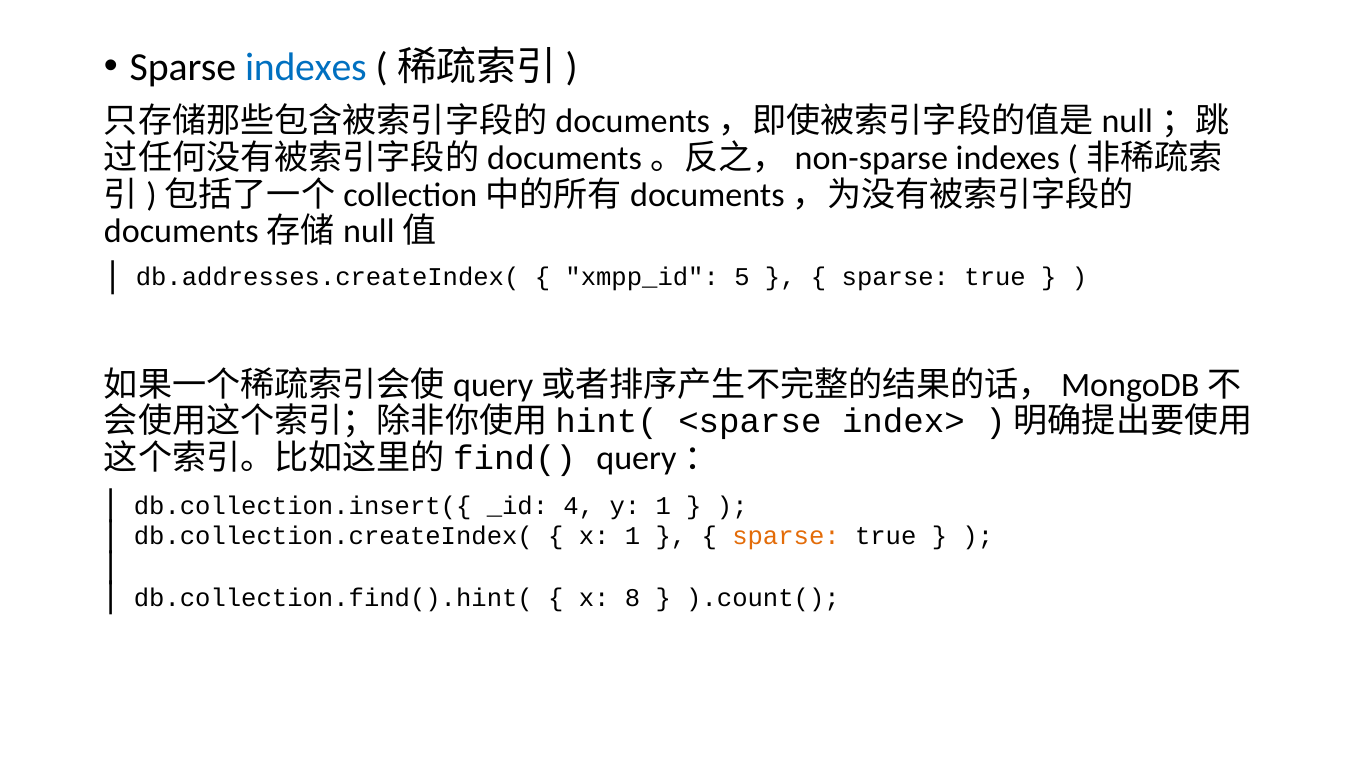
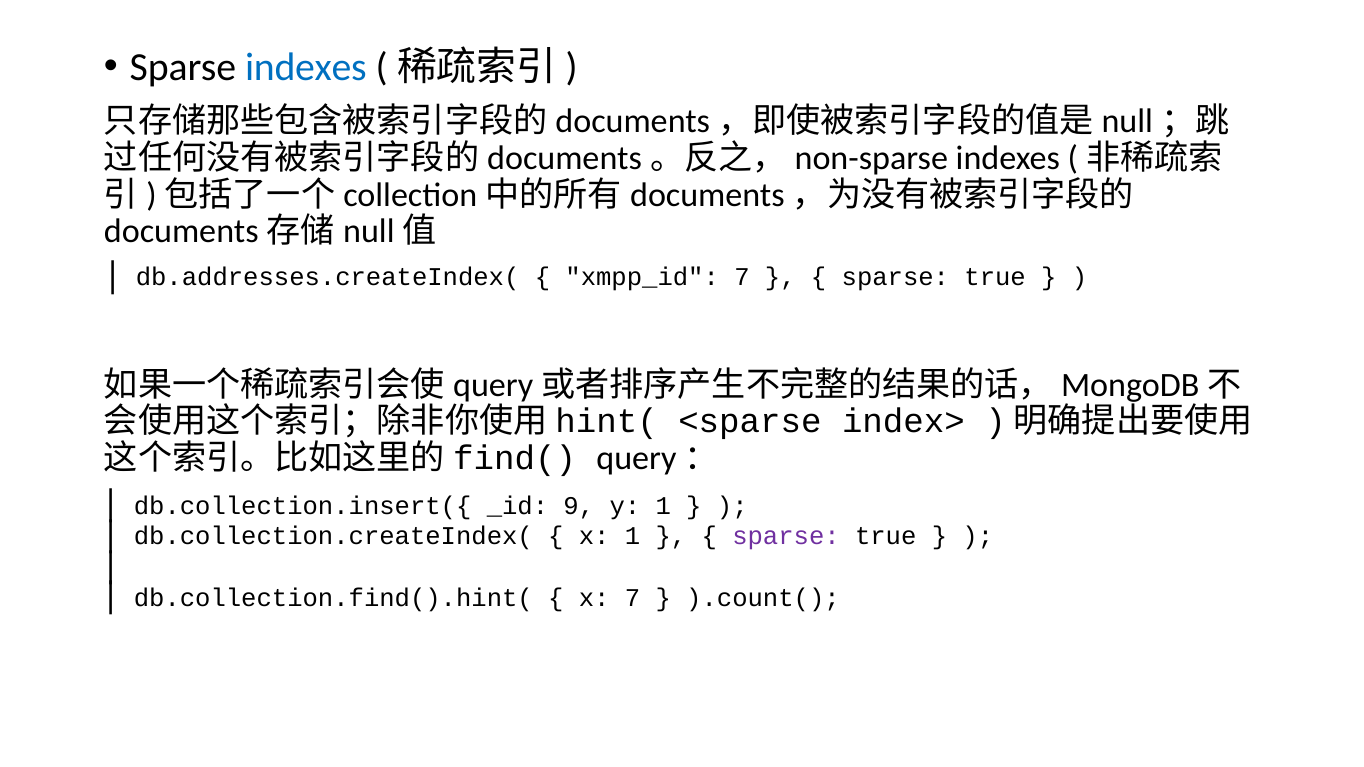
xmpp_id 5: 5 -> 7
4: 4 -> 9
sparse at (786, 537) colour: orange -> purple
x 8: 8 -> 7
